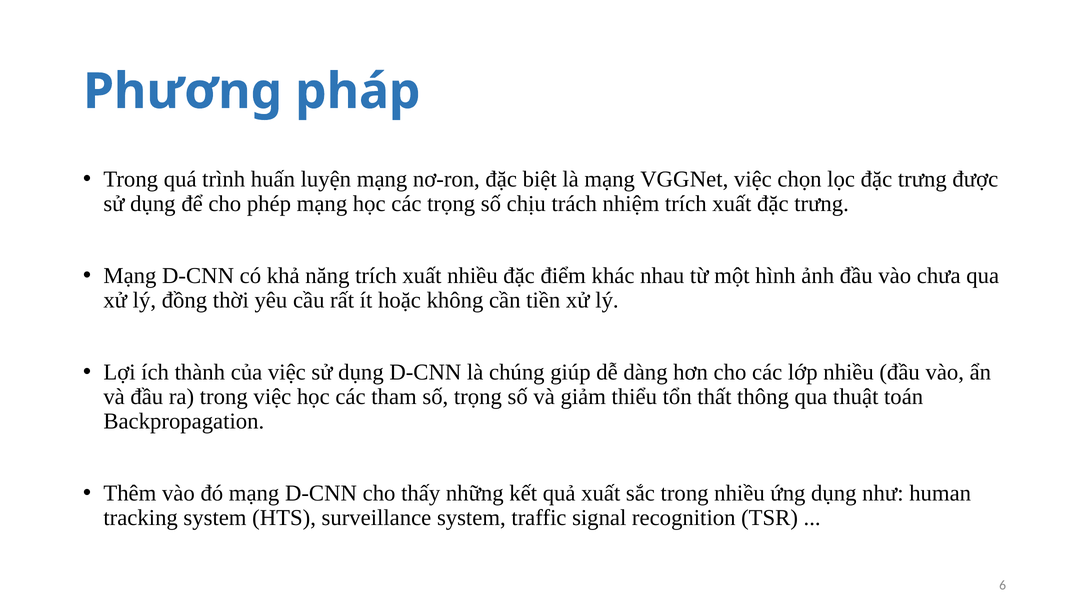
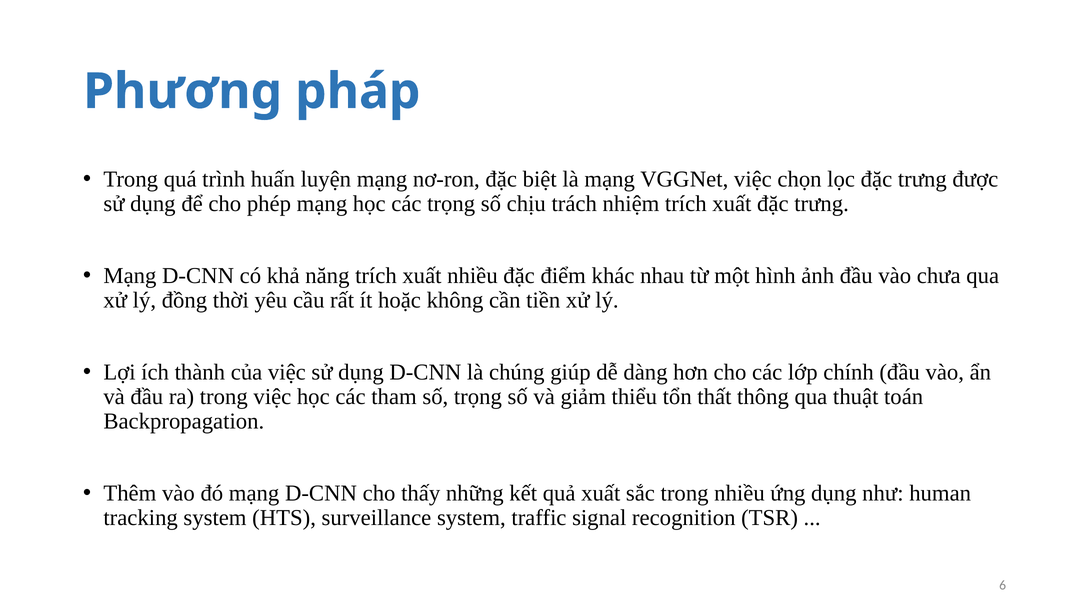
lớp nhiều: nhiều -> chính
